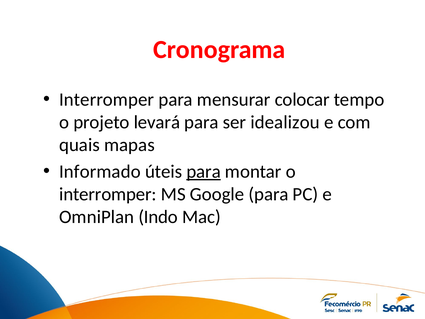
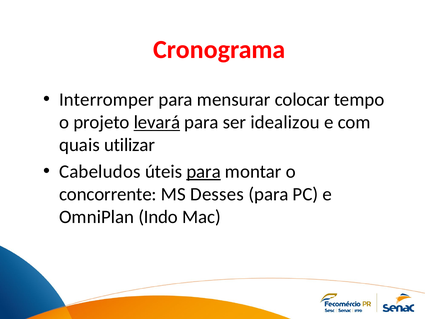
levará underline: none -> present
mapas: mapas -> utilizar
Informado: Informado -> Cabeludos
interromper at (108, 194): interromper -> concorrente
Google: Google -> Desses
